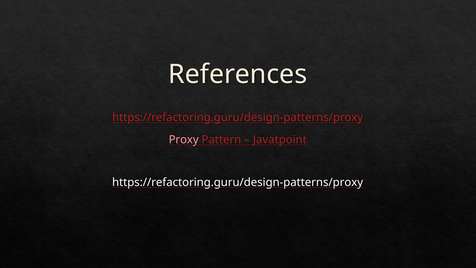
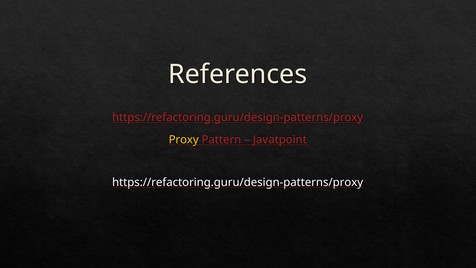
Proxy colour: pink -> yellow
